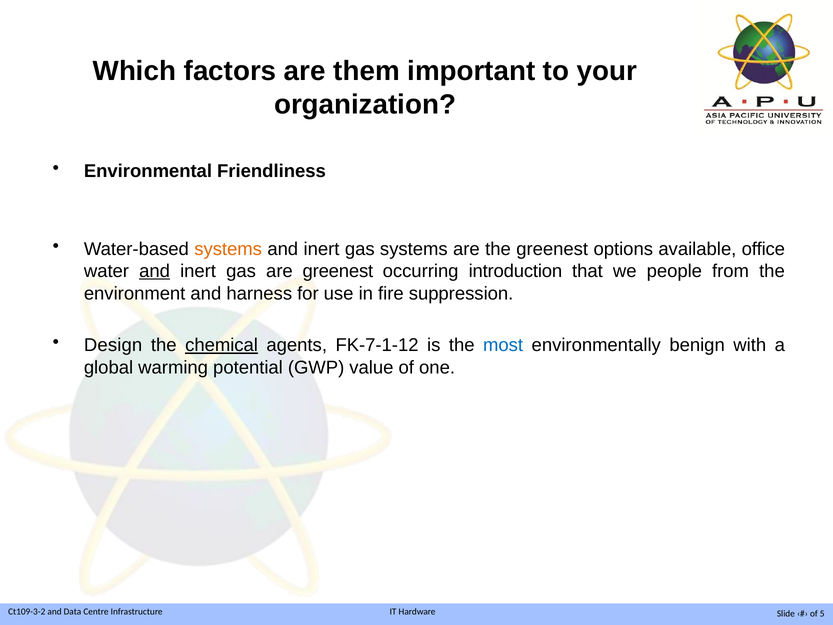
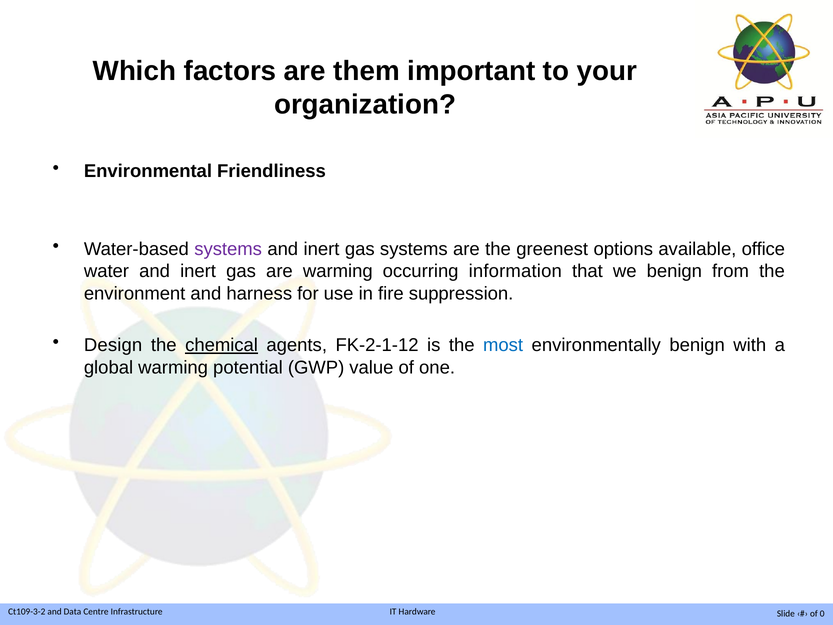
systems at (228, 249) colour: orange -> purple
and at (155, 271) underline: present -> none
are greenest: greenest -> warming
introduction: introduction -> information
we people: people -> benign
FK-7-1-12: FK-7-1-12 -> FK-2-1-12
5: 5 -> 0
